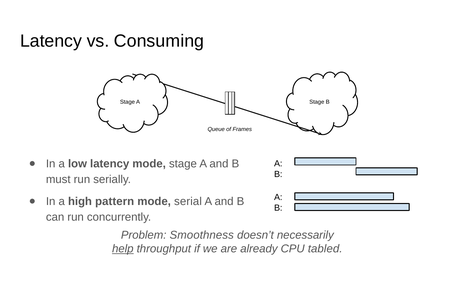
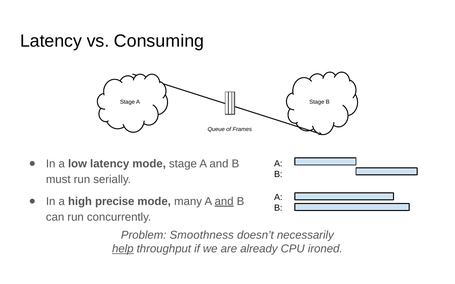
pattern: pattern -> precise
serial: serial -> many
and at (224, 202) underline: none -> present
tabled: tabled -> ironed
